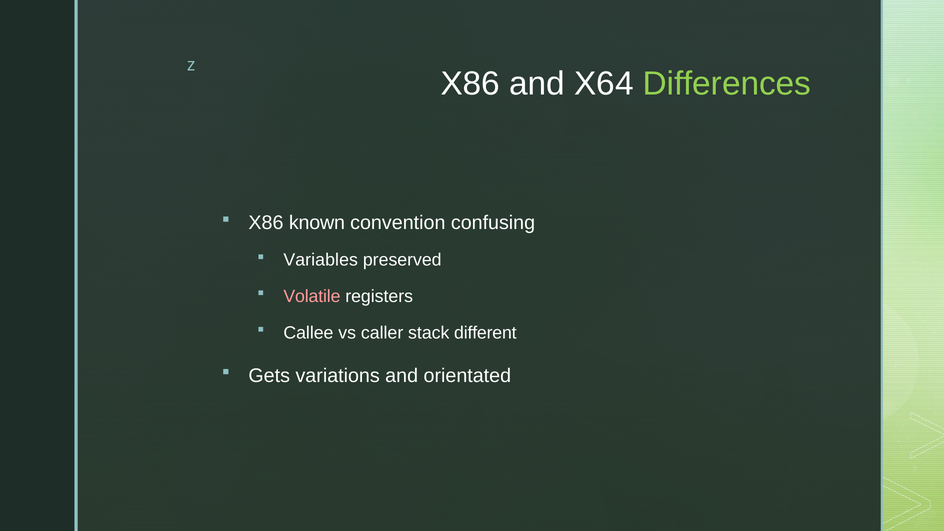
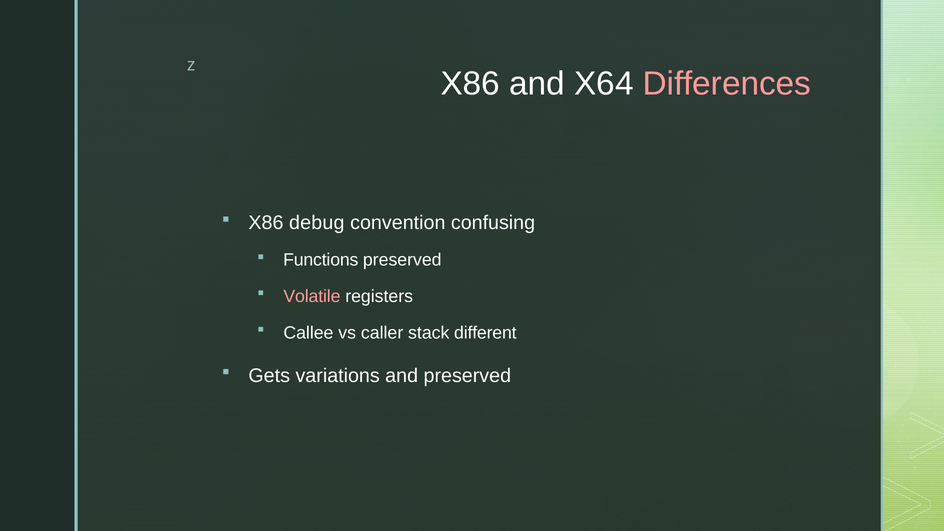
Differences colour: light green -> pink
known: known -> debug
Variables: Variables -> Functions
and orientated: orientated -> preserved
